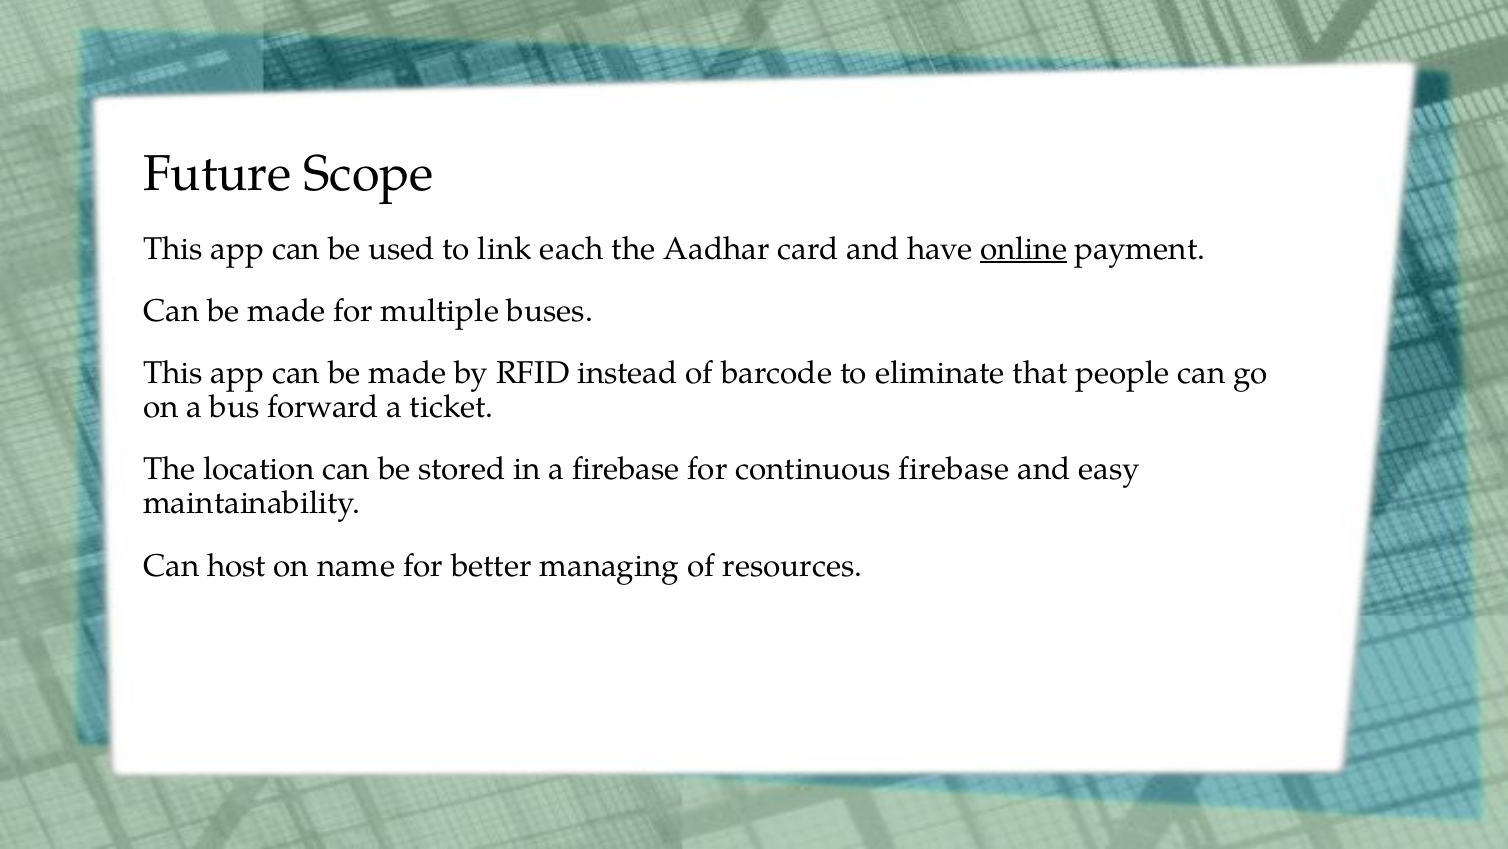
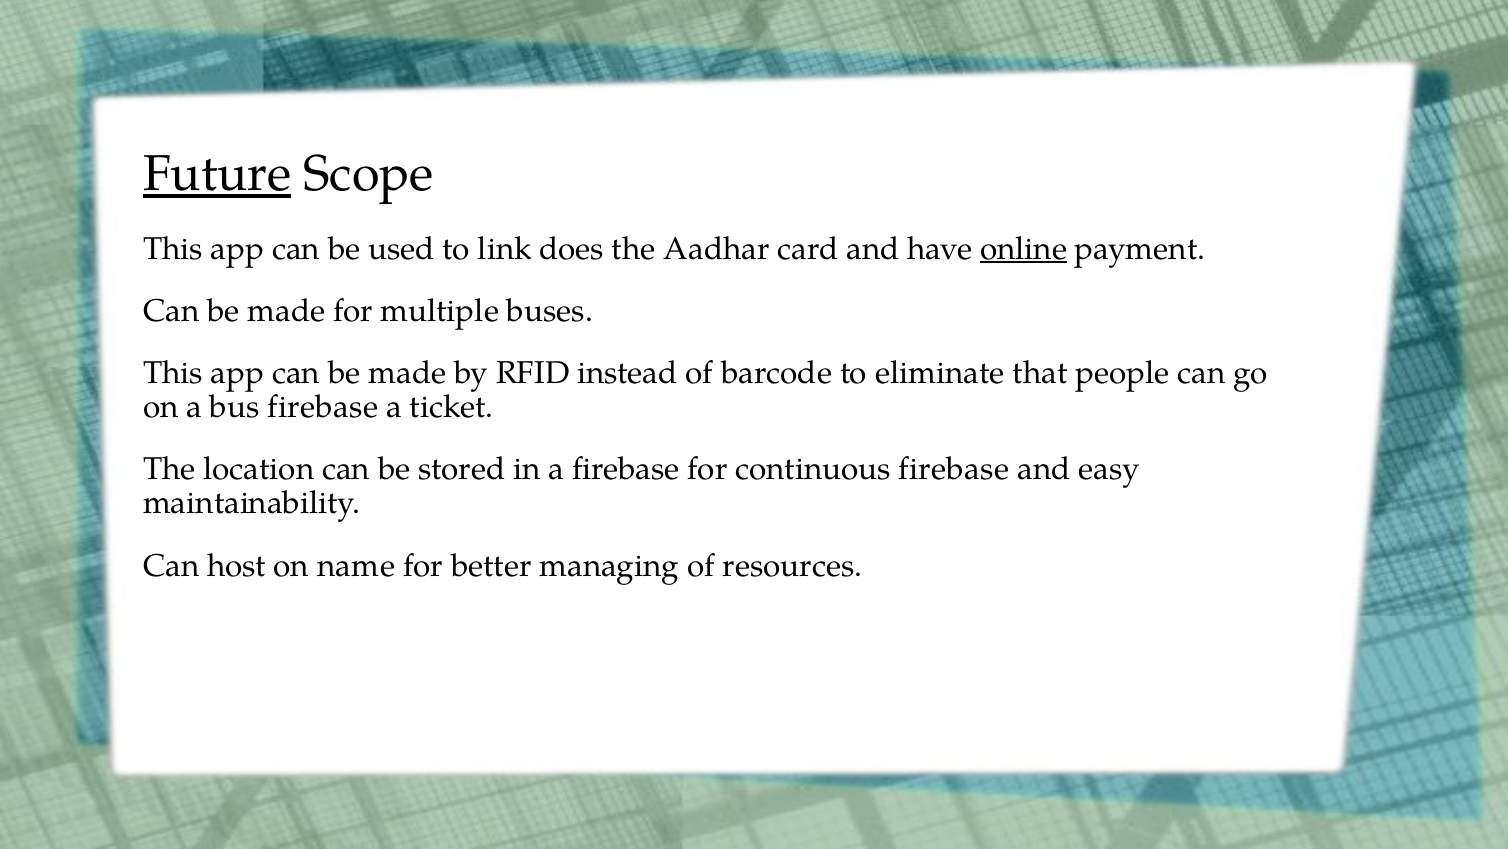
Future underline: none -> present
each: each -> does
bus forward: forward -> firebase
